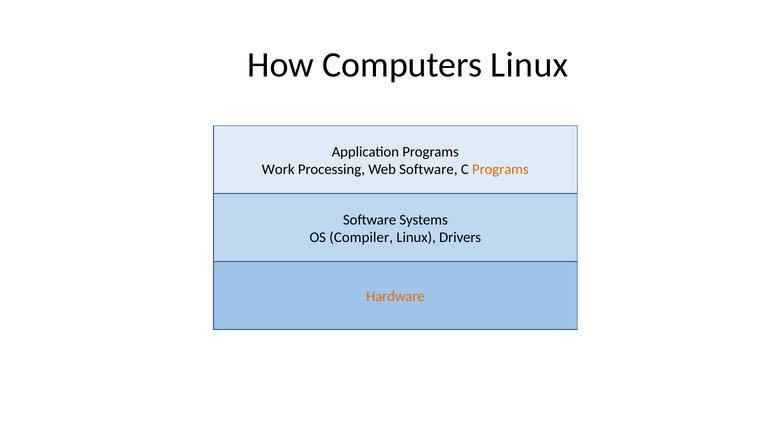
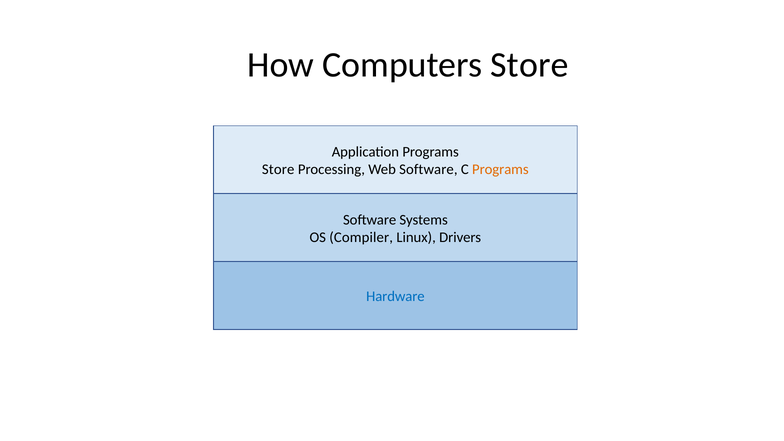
Computers Linux: Linux -> Store
Work at (278, 170): Work -> Store
Hardware colour: orange -> blue
